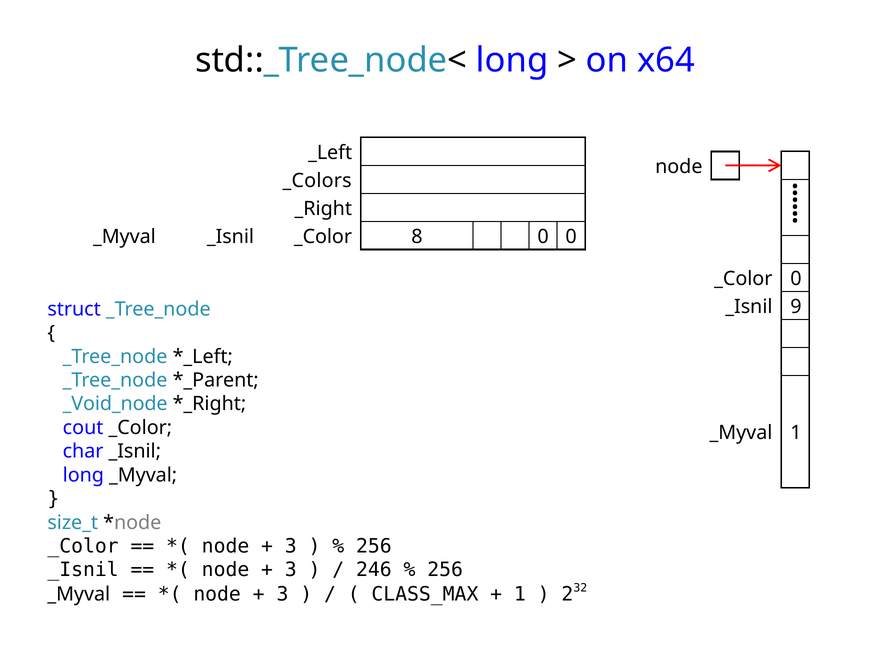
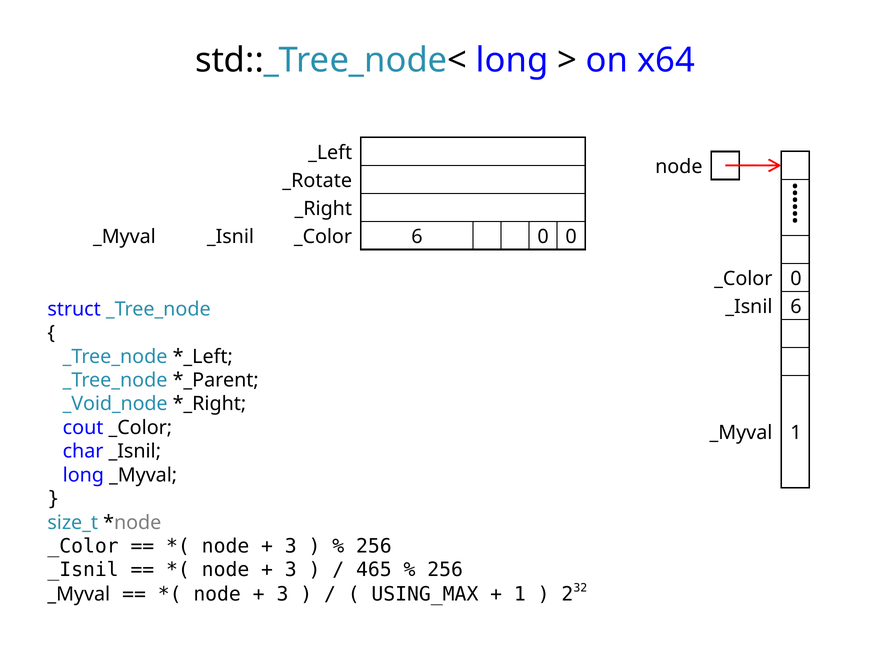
_Colors: _Colors -> _Rotate
_Color 8: 8 -> 6
_Isnil 9: 9 -> 6
246: 246 -> 465
CLASS_MAX: CLASS_MAX -> USING_MAX
